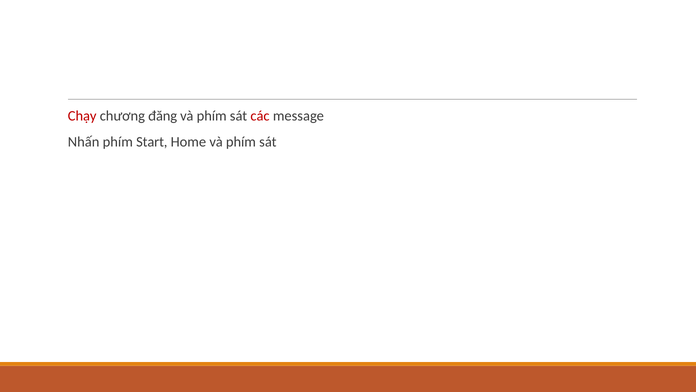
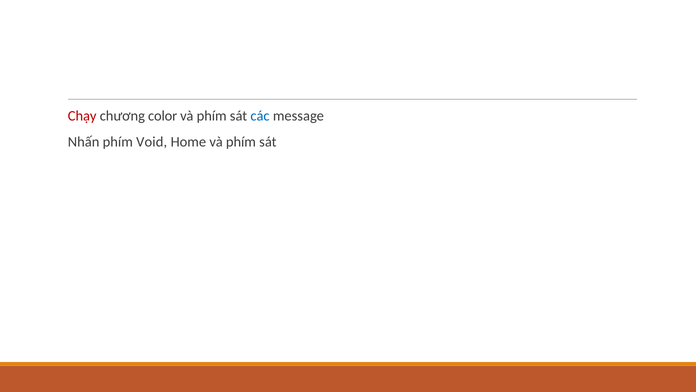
đăng: đăng -> color
các colour: red -> blue
Start: Start -> Void
